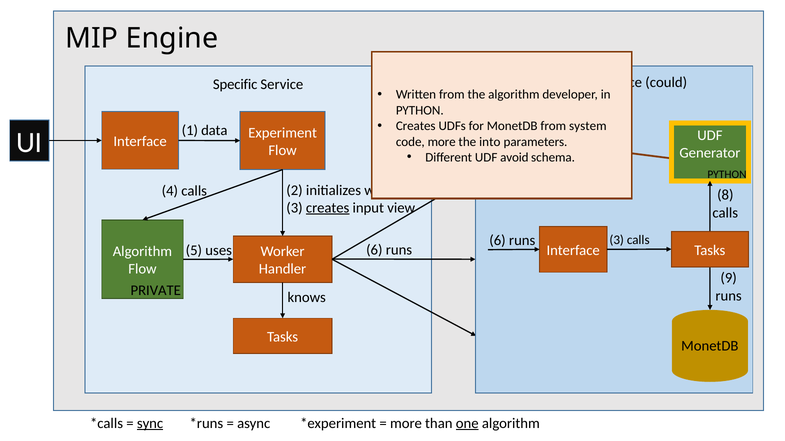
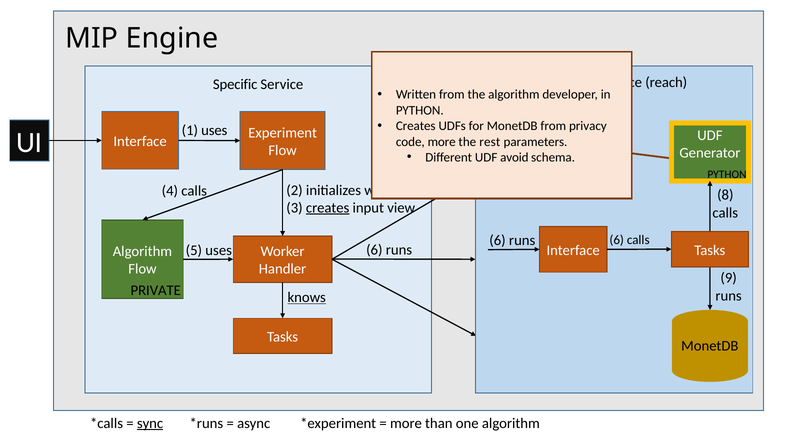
could: could -> reach
system: system -> privacy
1 data: data -> uses
into: into -> rest
runs 3: 3 -> 6
knows underline: none -> present
one underline: present -> none
